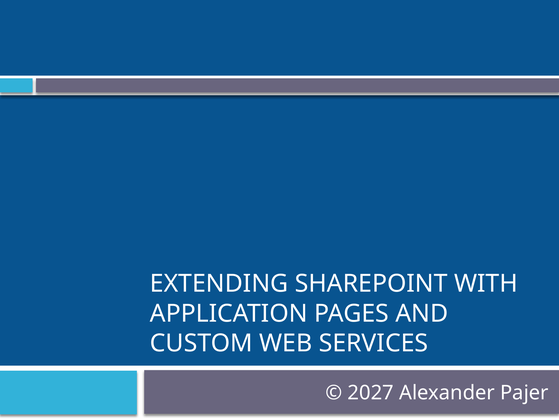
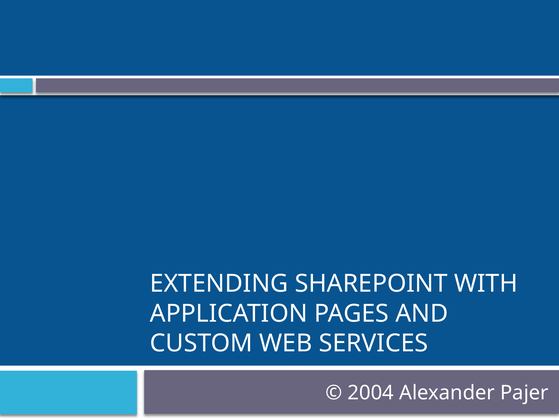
2027: 2027 -> 2004
